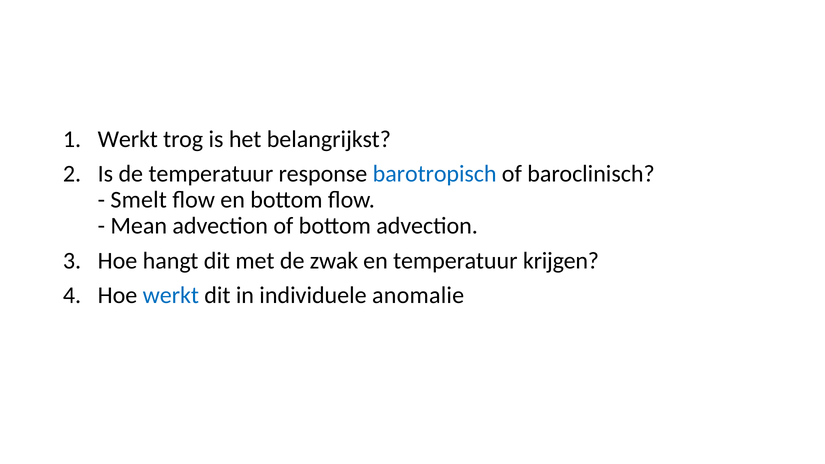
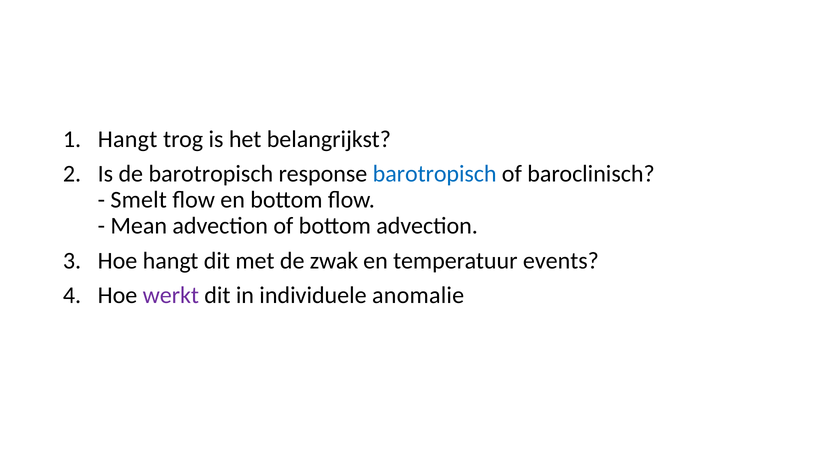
Werkt at (128, 139): Werkt -> Hangt
de temperatuur: temperatuur -> barotropisch
krijgen: krijgen -> events
werkt at (171, 295) colour: blue -> purple
